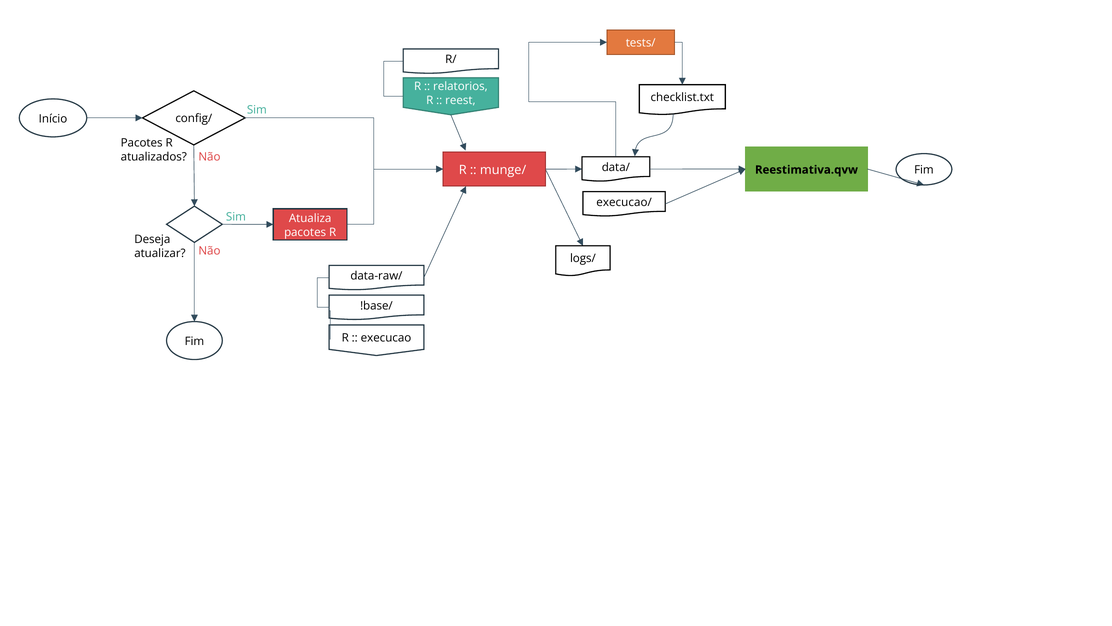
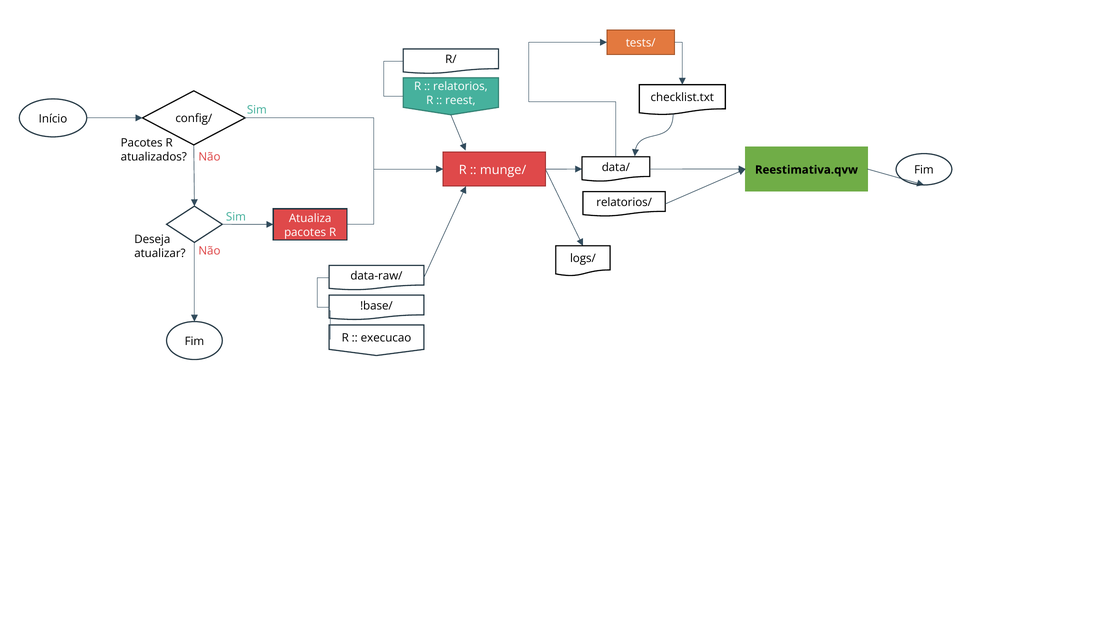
execucao/: execucao/ -> relatorios/
